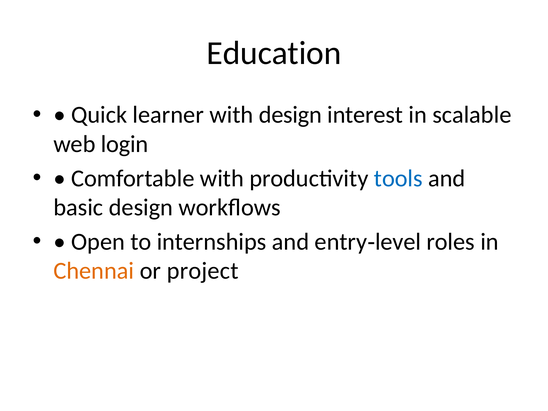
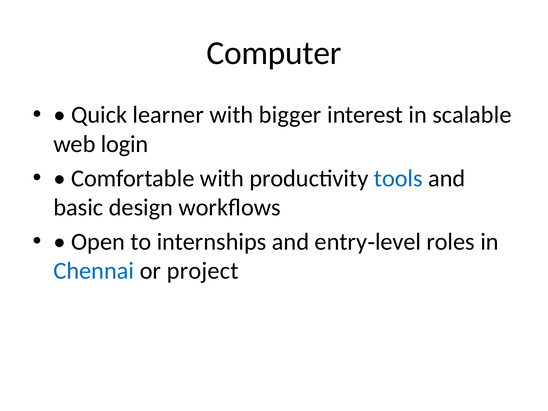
Education: Education -> Computer
with design: design -> bigger
Chennai colour: orange -> blue
